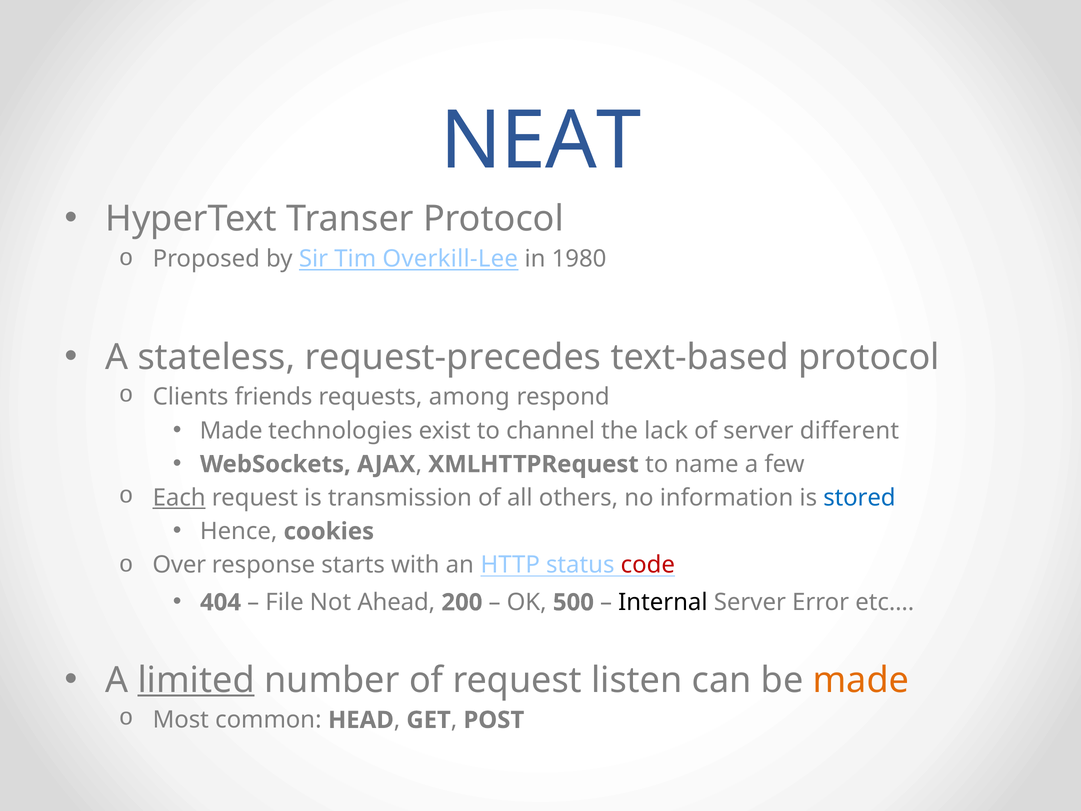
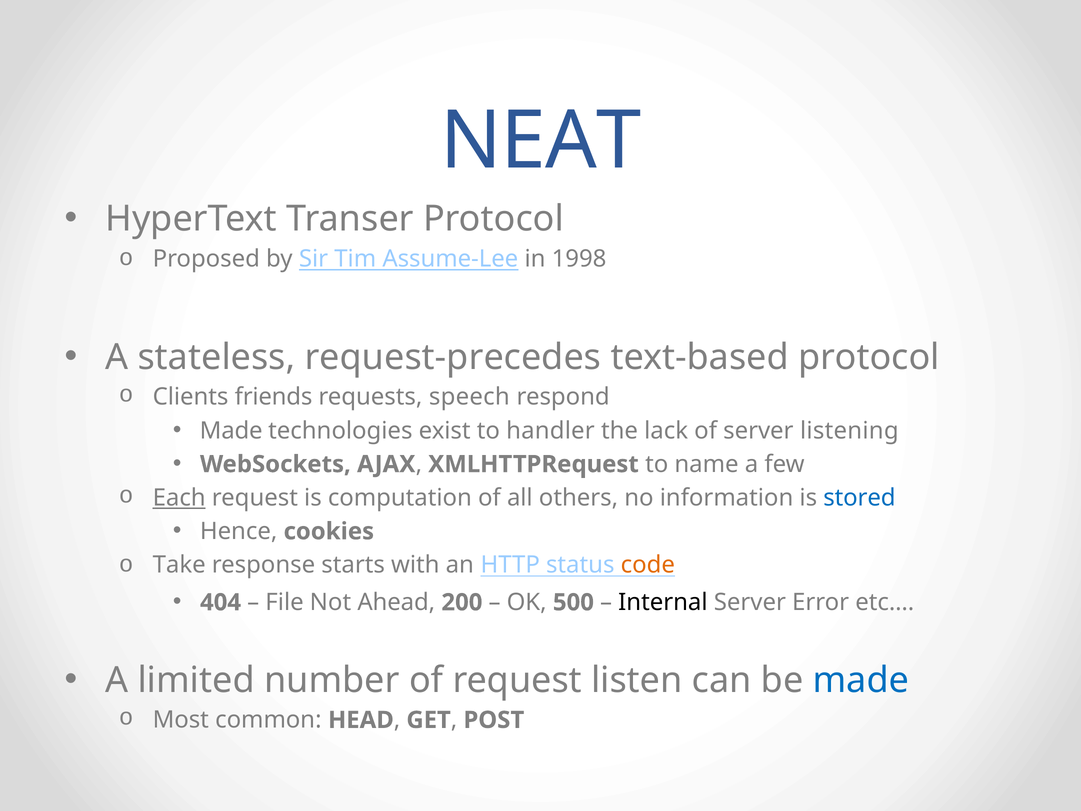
Overkill-Lee: Overkill-Lee -> Assume-Lee
1980: 1980 -> 1998
among: among -> speech
channel: channel -> handler
different: different -> listening
transmission: transmission -> computation
Over: Over -> Take
code colour: red -> orange
limited underline: present -> none
made at (861, 680) colour: orange -> blue
